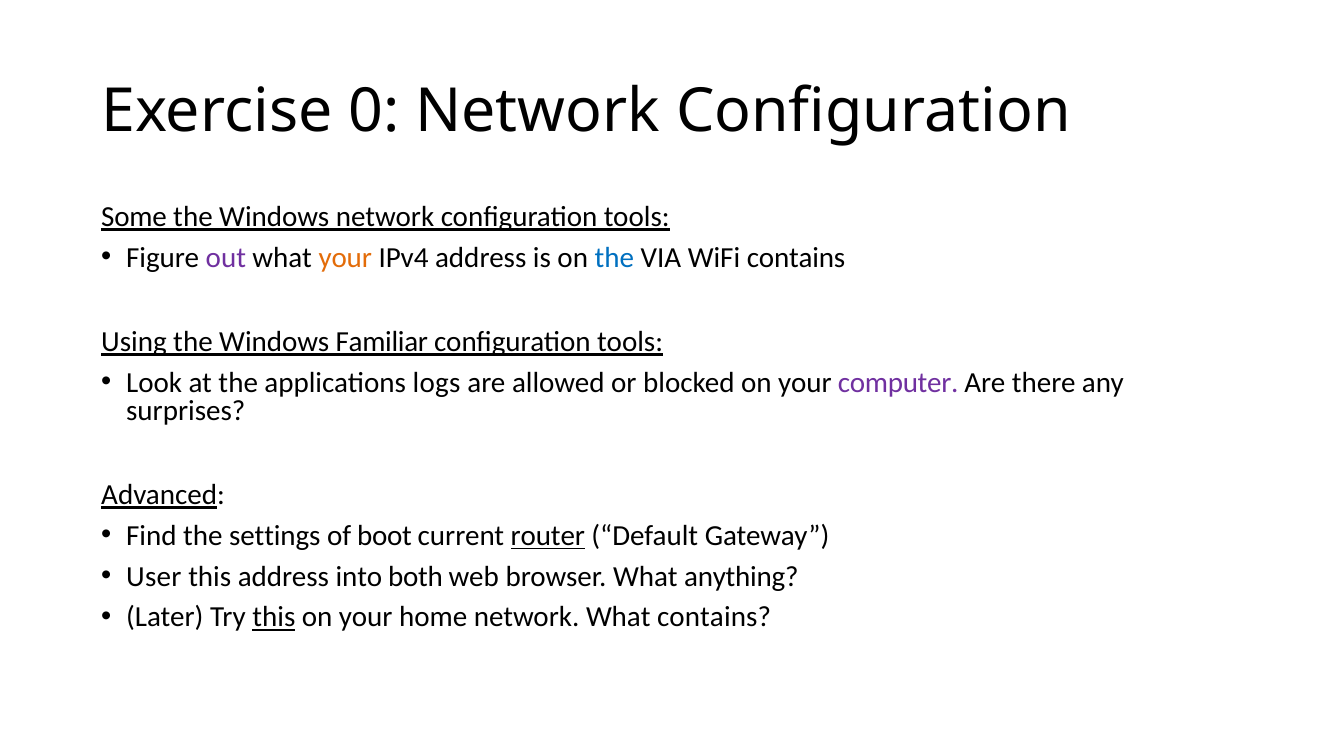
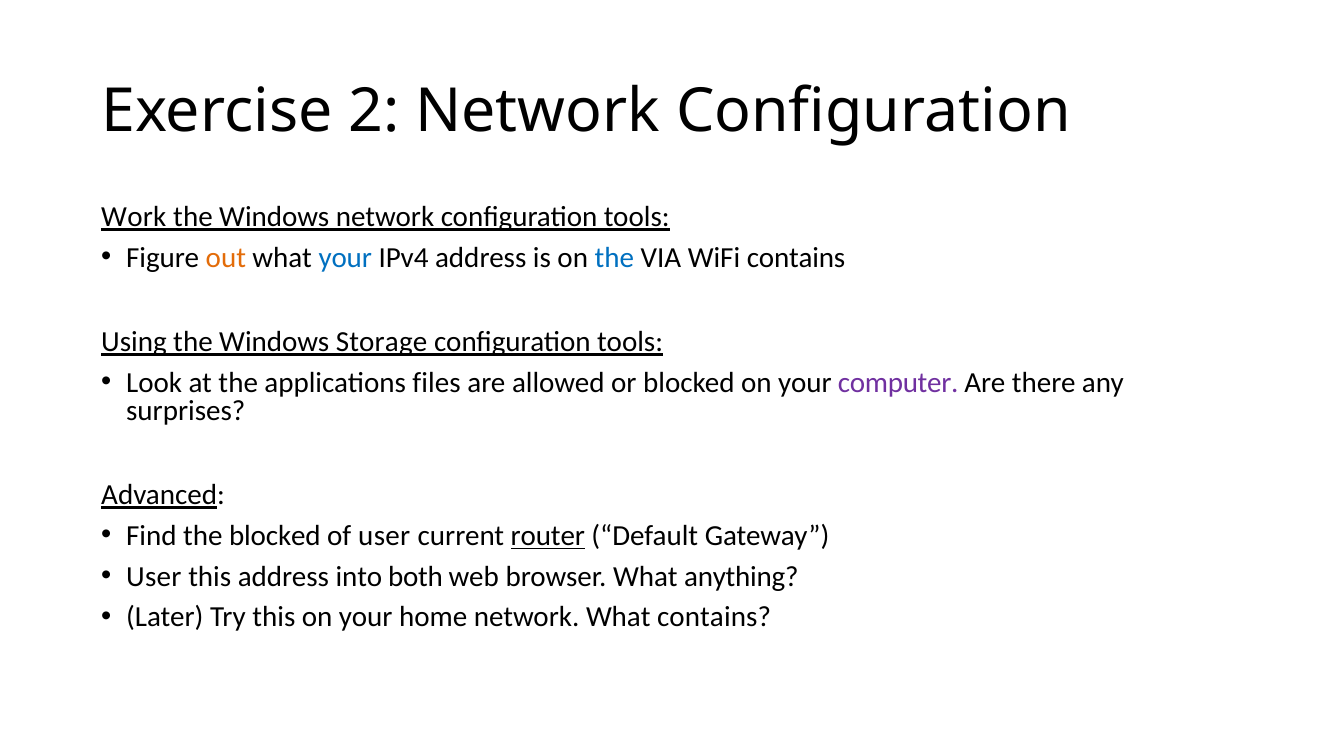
0: 0 -> 2
Some: Some -> Work
out colour: purple -> orange
your at (345, 257) colour: orange -> blue
Familiar: Familiar -> Storage
logs: logs -> files
the settings: settings -> blocked
of boot: boot -> user
this at (274, 617) underline: present -> none
